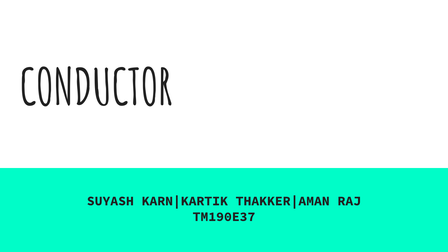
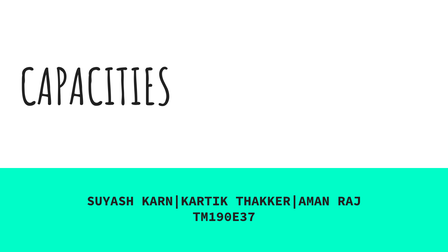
CONDUCTOR: CONDUCTOR -> CAPACITIES
